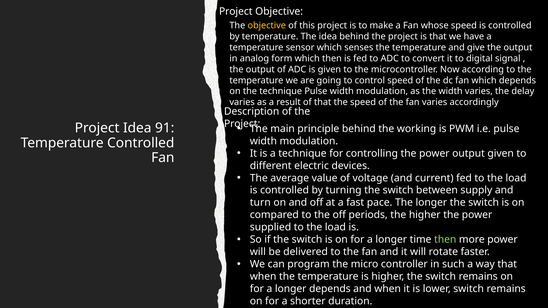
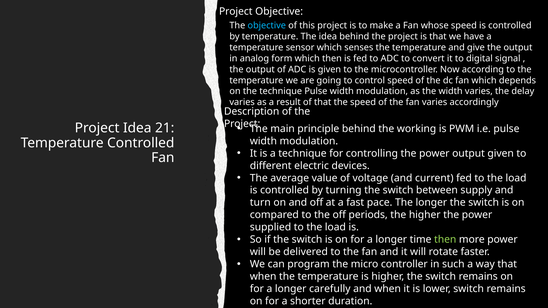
objective at (267, 26) colour: yellow -> light blue
91: 91 -> 21
longer depends: depends -> carefully
